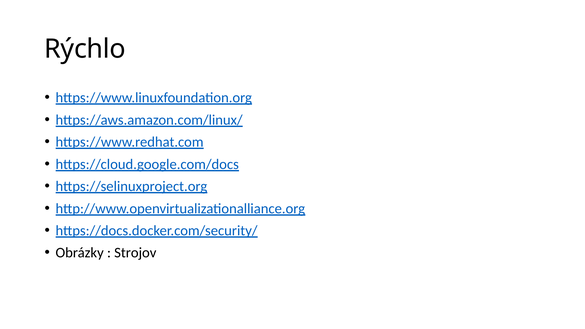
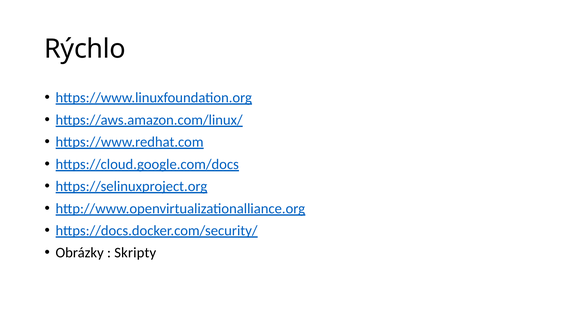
Strojov: Strojov -> Skripty
